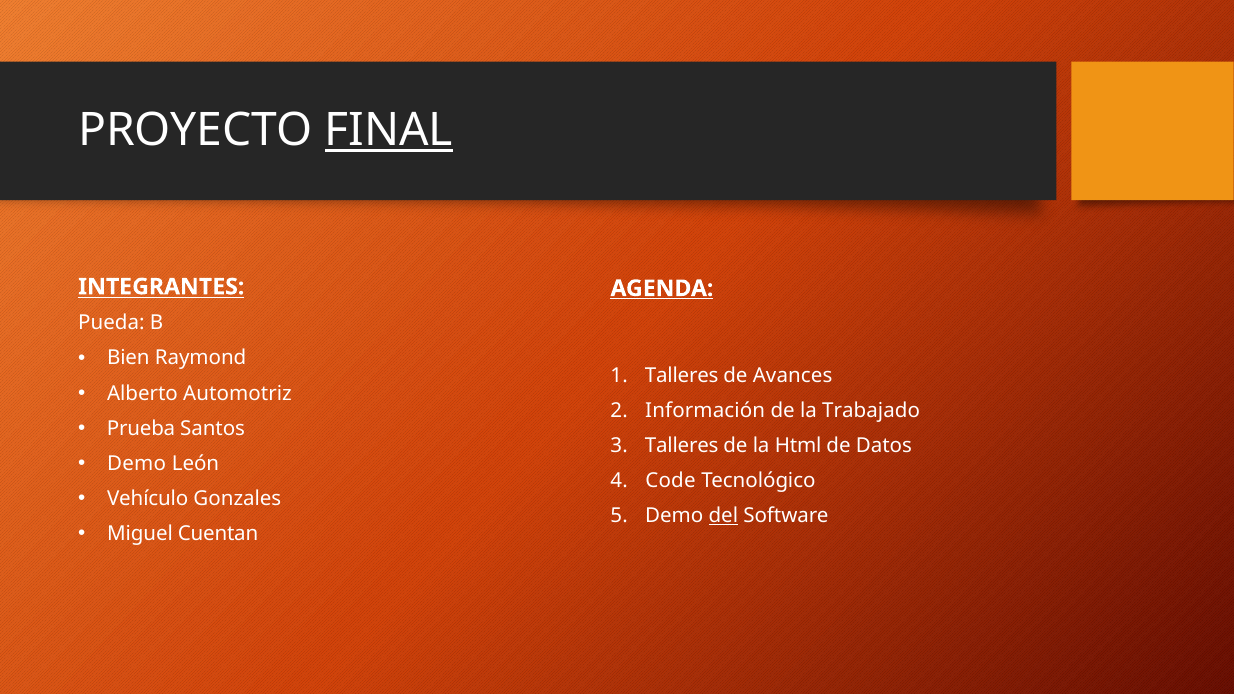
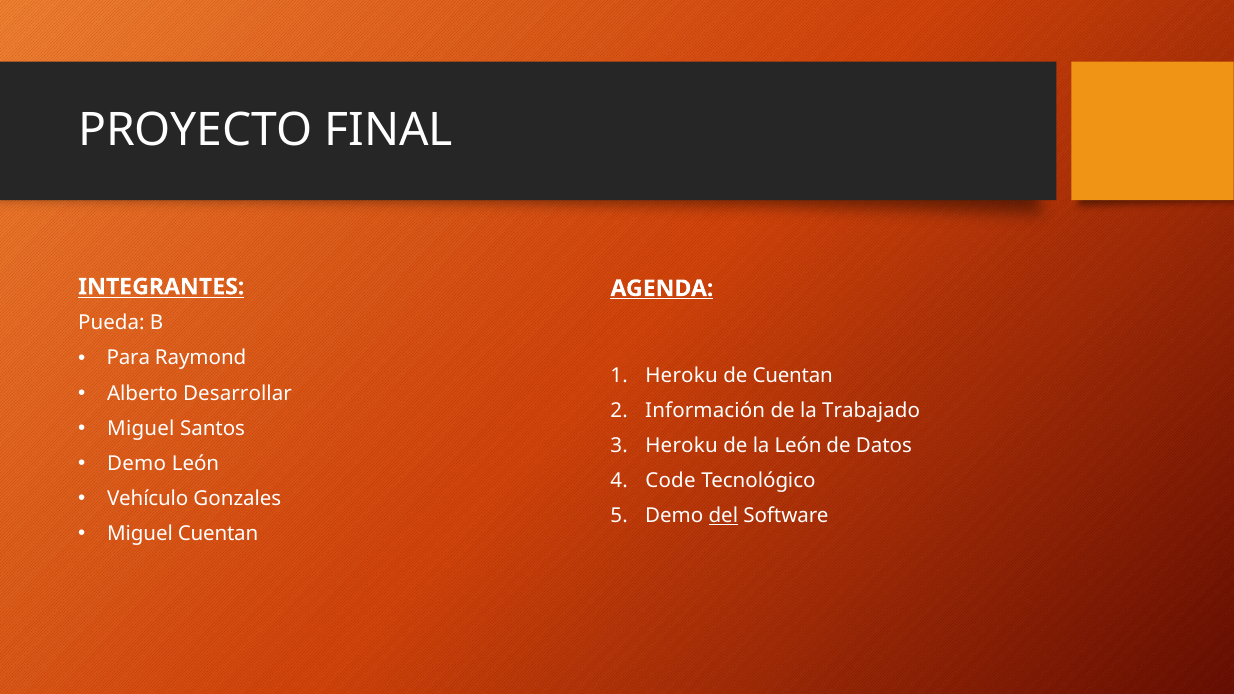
FINAL underline: present -> none
Bien: Bien -> Para
Talleres at (682, 376): Talleres -> Heroku
de Avances: Avances -> Cuentan
Automotriz: Automotriz -> Desarrollar
Prueba at (141, 428): Prueba -> Miguel
Talleres at (682, 446): Talleres -> Heroku
la Html: Html -> León
